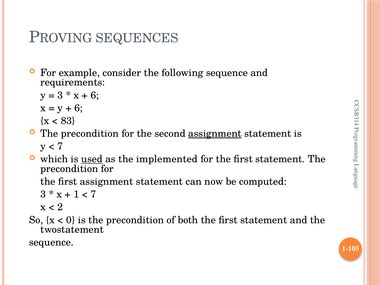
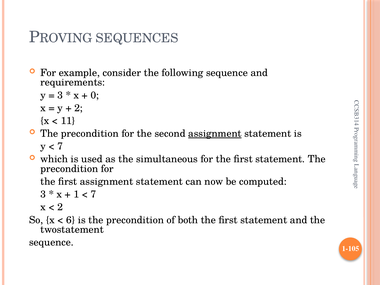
6 at (95, 95): 6 -> 0
6 at (79, 108): 6 -> 2
83: 83 -> 11
used underline: present -> none
implemented: implemented -> simultaneous
0: 0 -> 6
